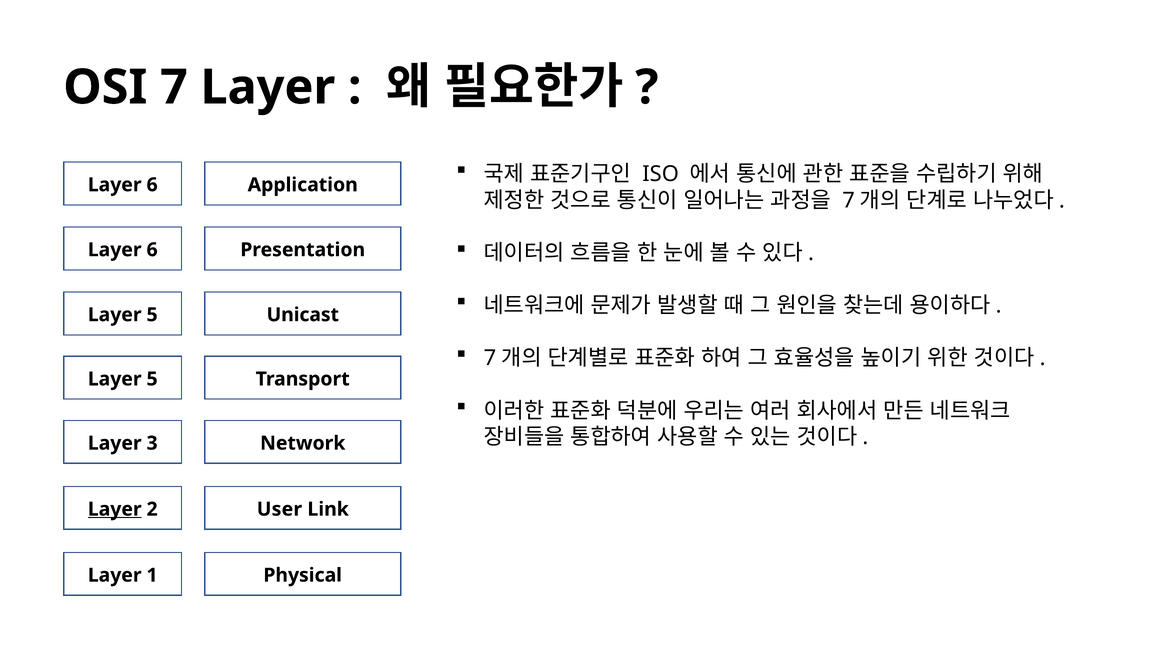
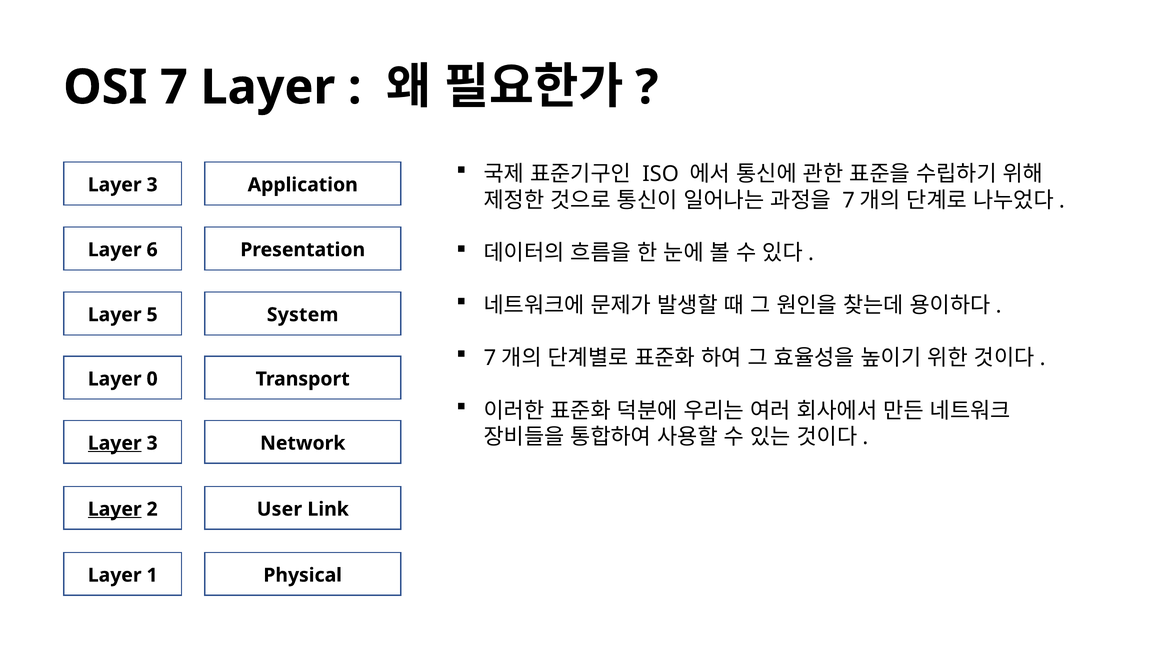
6 at (152, 185): 6 -> 3
Unicast: Unicast -> System
5 at (152, 379): 5 -> 0
Layer at (115, 443) underline: none -> present
